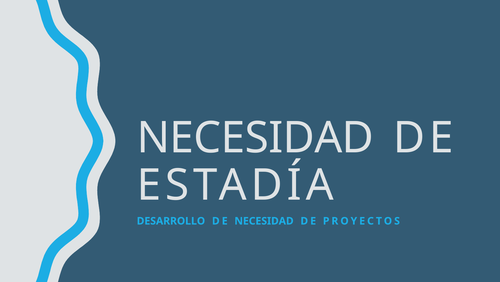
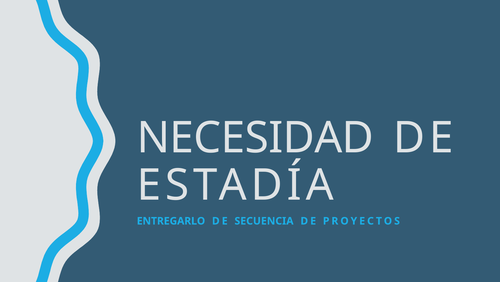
DESARROLLO: DESARROLLO -> ENTREGARLO
DE NECESIDAD: NECESIDAD -> SECUENCIA
